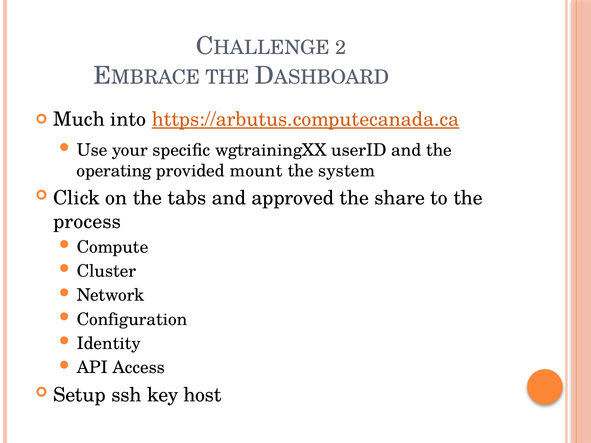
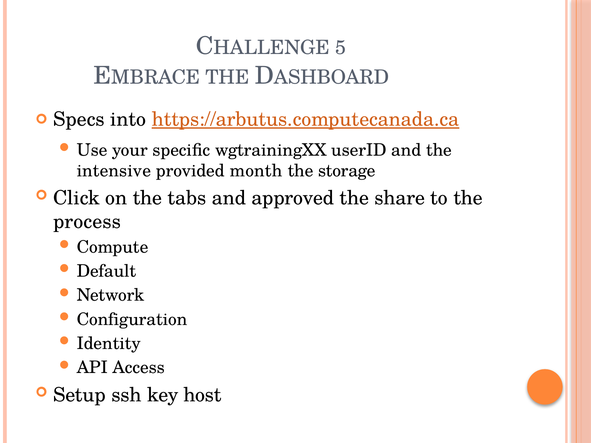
2: 2 -> 5
Much: Much -> Specs
operating: operating -> intensive
mount: mount -> month
system: system -> storage
Cluster: Cluster -> Default
